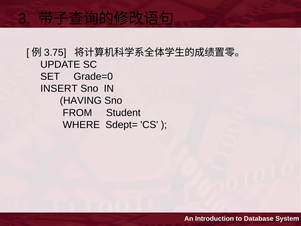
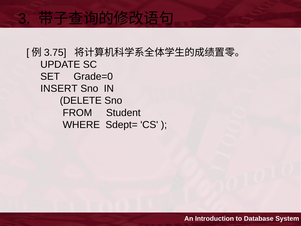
HAVING: HAVING -> DELETE
